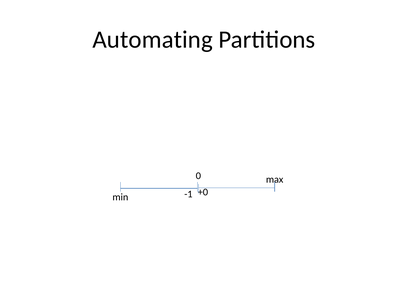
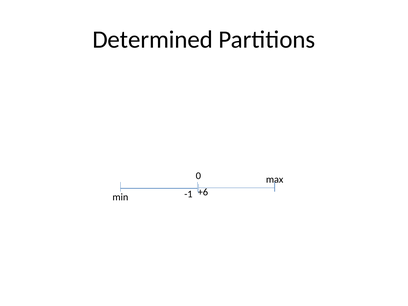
Automating: Automating -> Determined
+0: +0 -> +6
